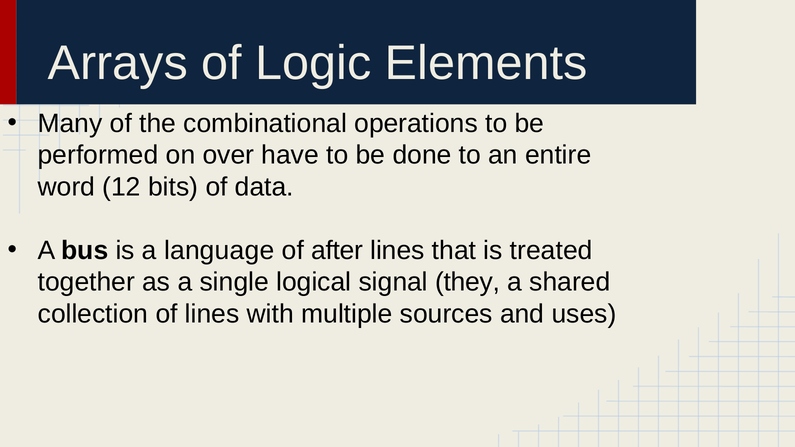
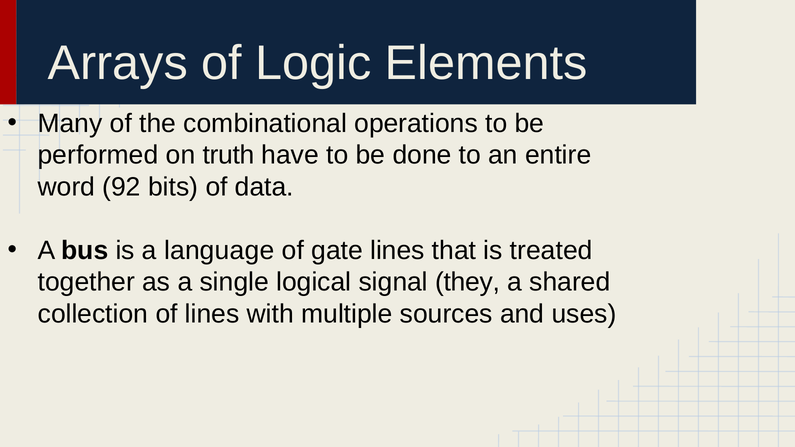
over: over -> truth
12: 12 -> 92
after: after -> gate
